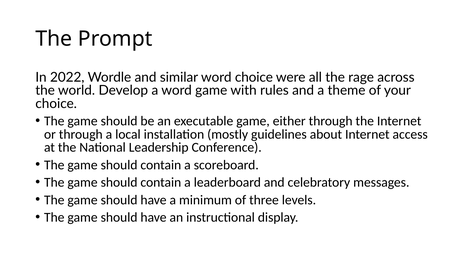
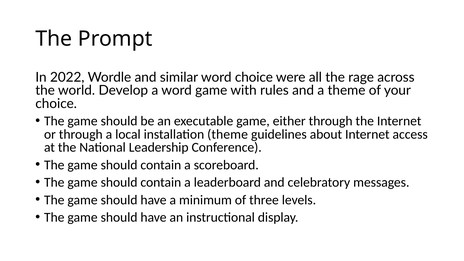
installation mostly: mostly -> theme
